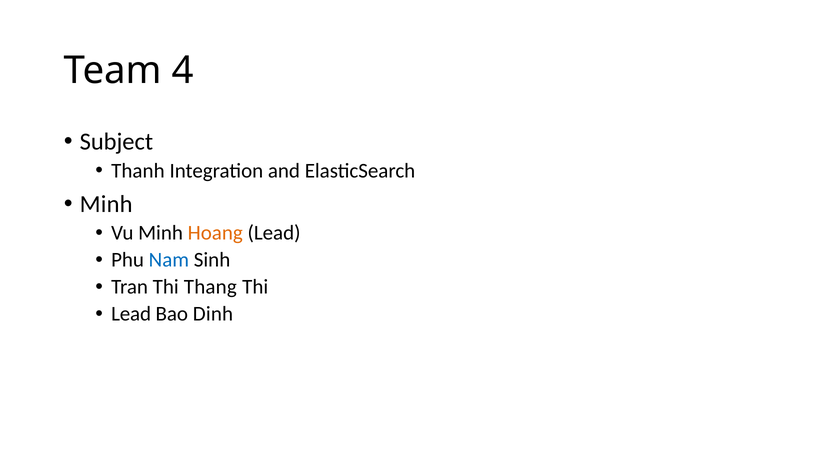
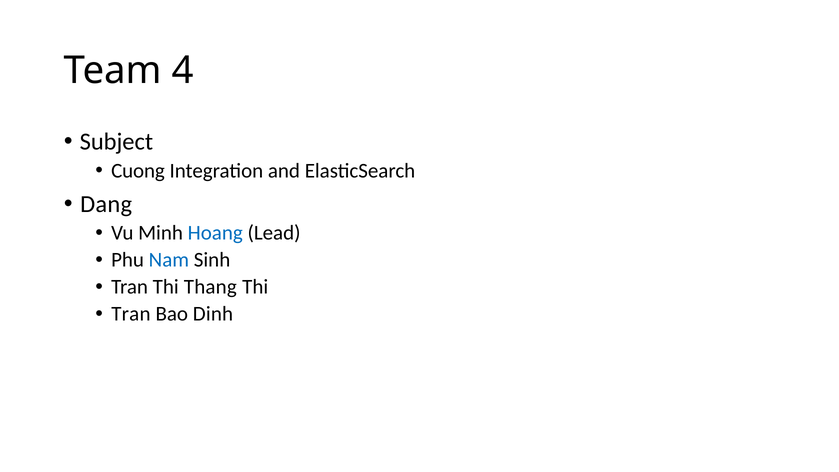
Thanh: Thanh -> Cuong
Minh at (106, 204): Minh -> Dang
Hoang colour: orange -> blue
Lead at (131, 314): Lead -> Tran
